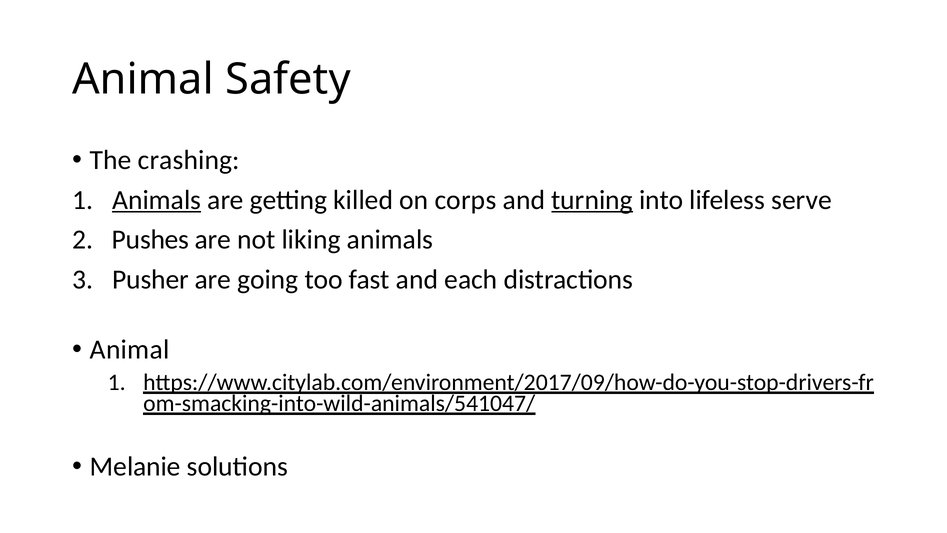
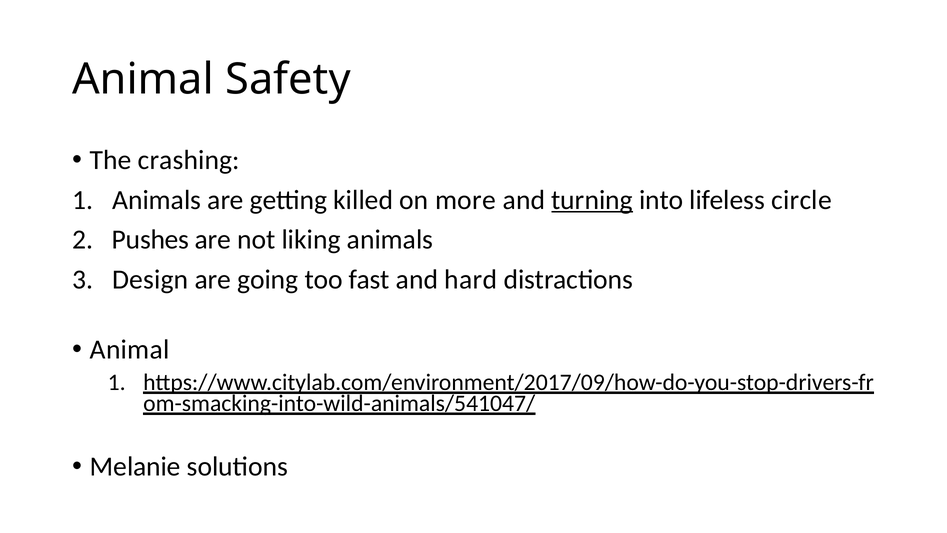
Animals at (157, 200) underline: present -> none
corps: corps -> more
serve: serve -> circle
Pusher: Pusher -> Design
each: each -> hard
